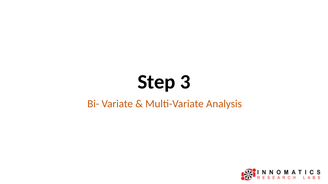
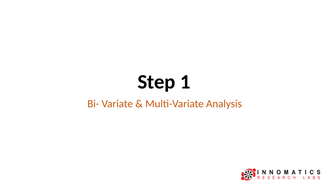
3: 3 -> 1
